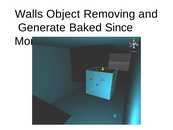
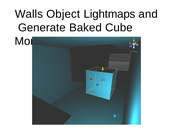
Removing: Removing -> Lightmaps
Since: Since -> Cube
